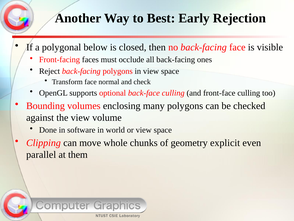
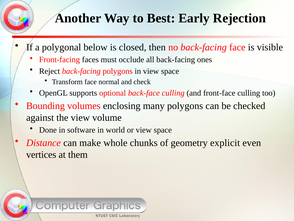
Clipping: Clipping -> Distance
move: move -> make
parallel: parallel -> vertices
